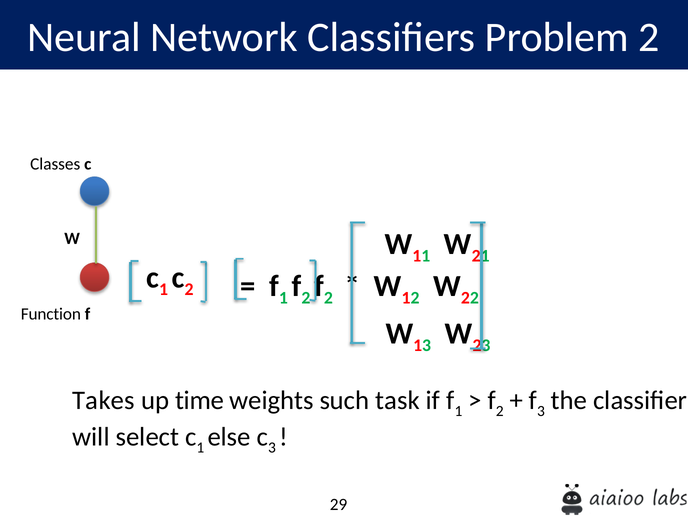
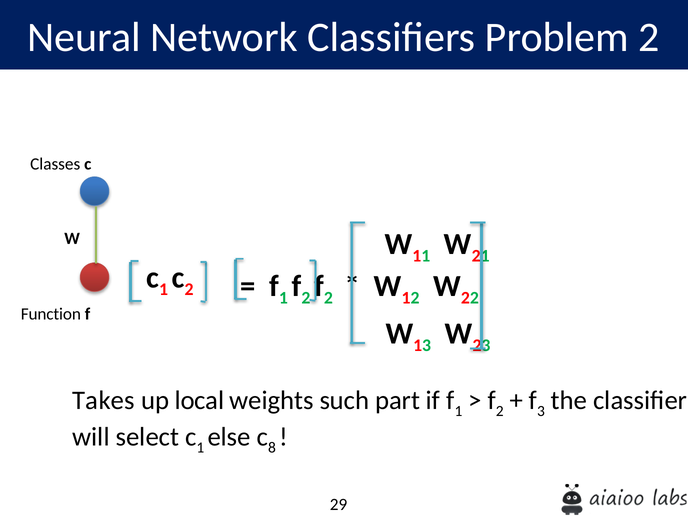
time: time -> local
task: task -> part
c 3: 3 -> 8
